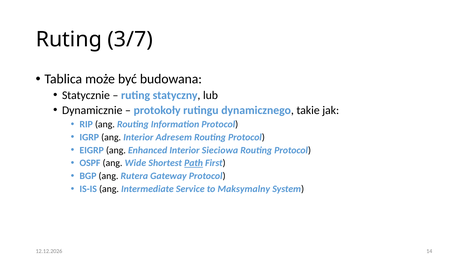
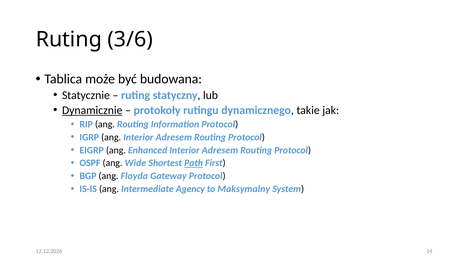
3/7: 3/7 -> 3/6
Dynamicznie underline: none -> present
Enhanced Interior Sieciowa: Sieciowa -> Adresem
Rutera: Rutera -> Floyda
Service: Service -> Agency
